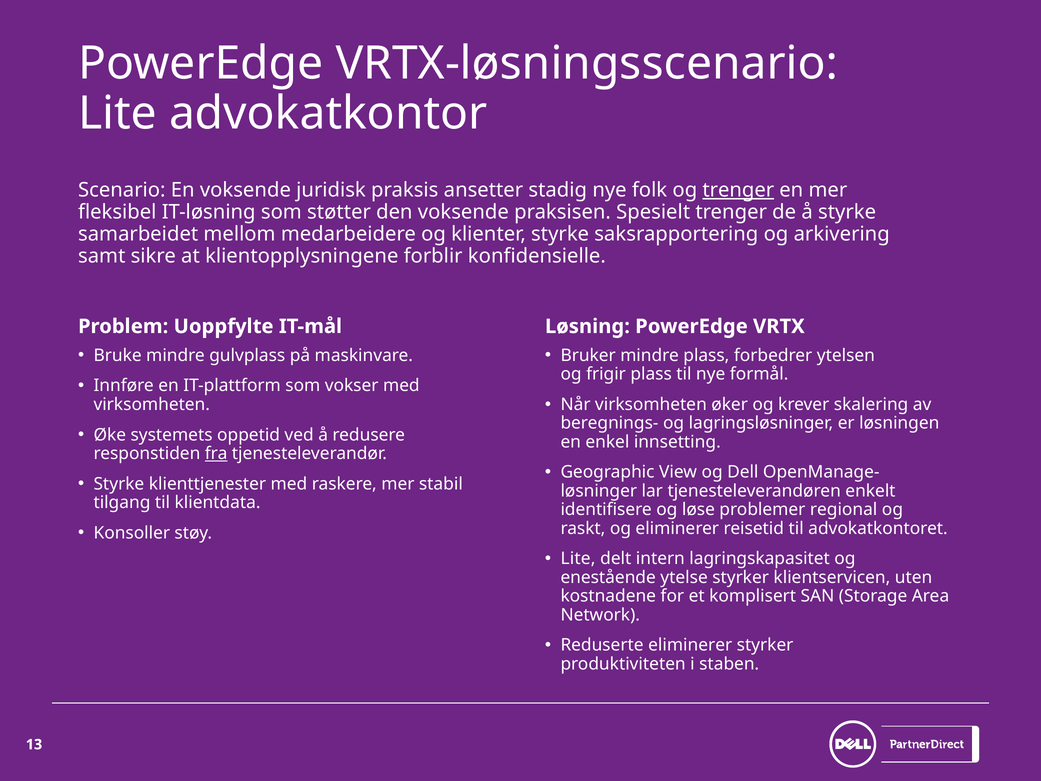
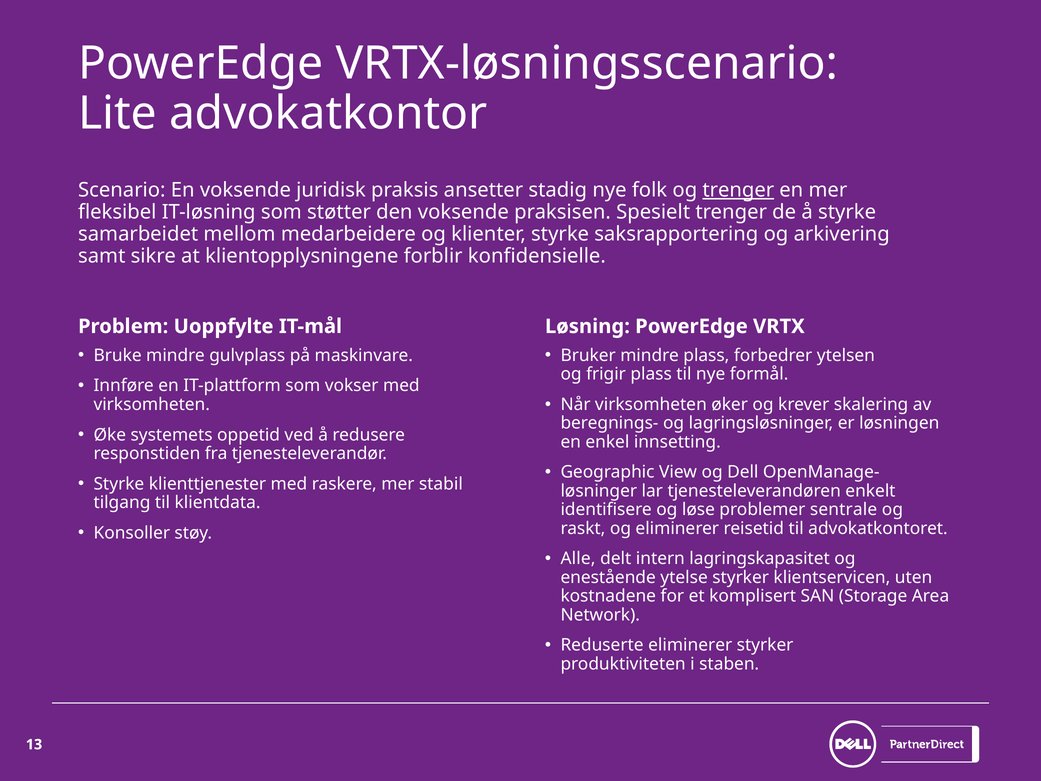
fra underline: present -> none
regional: regional -> sentrale
Lite at (578, 559): Lite -> Alle
